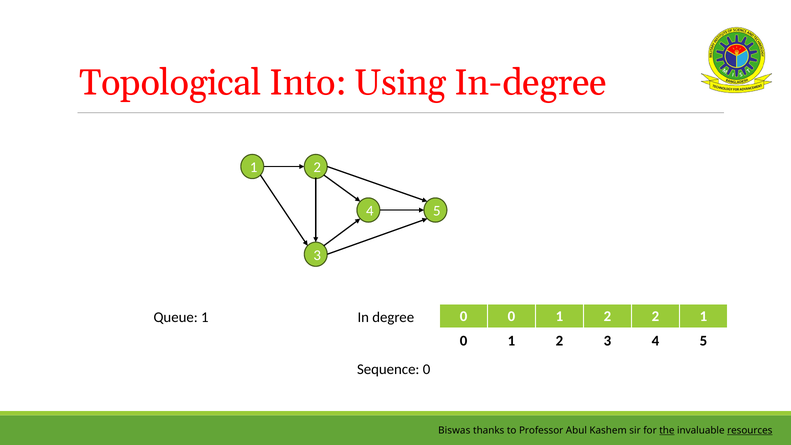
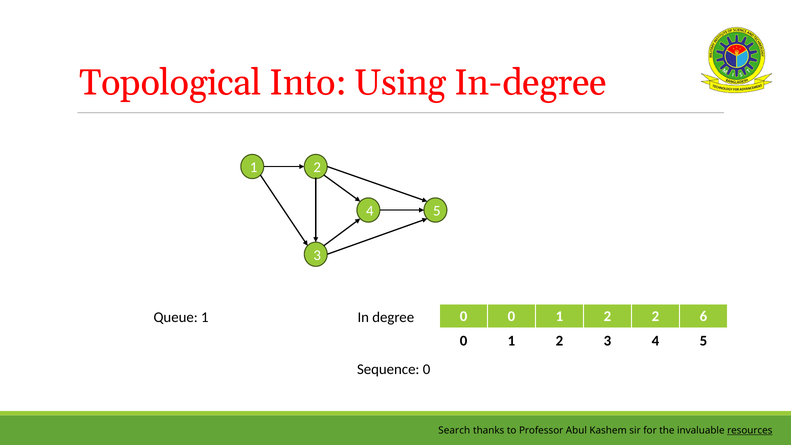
2 1: 1 -> 6
Biswas: Biswas -> Search
the underline: present -> none
